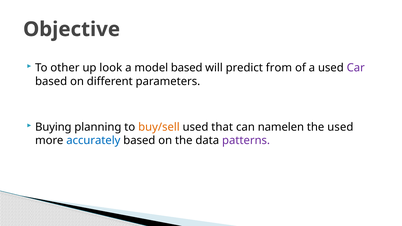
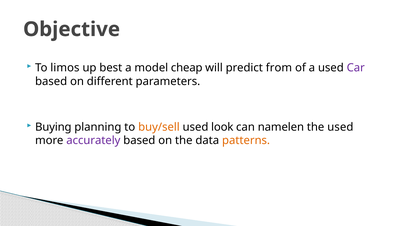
other: other -> limos
look: look -> best
model based: based -> cheap
that: that -> look
accurately colour: blue -> purple
patterns colour: purple -> orange
